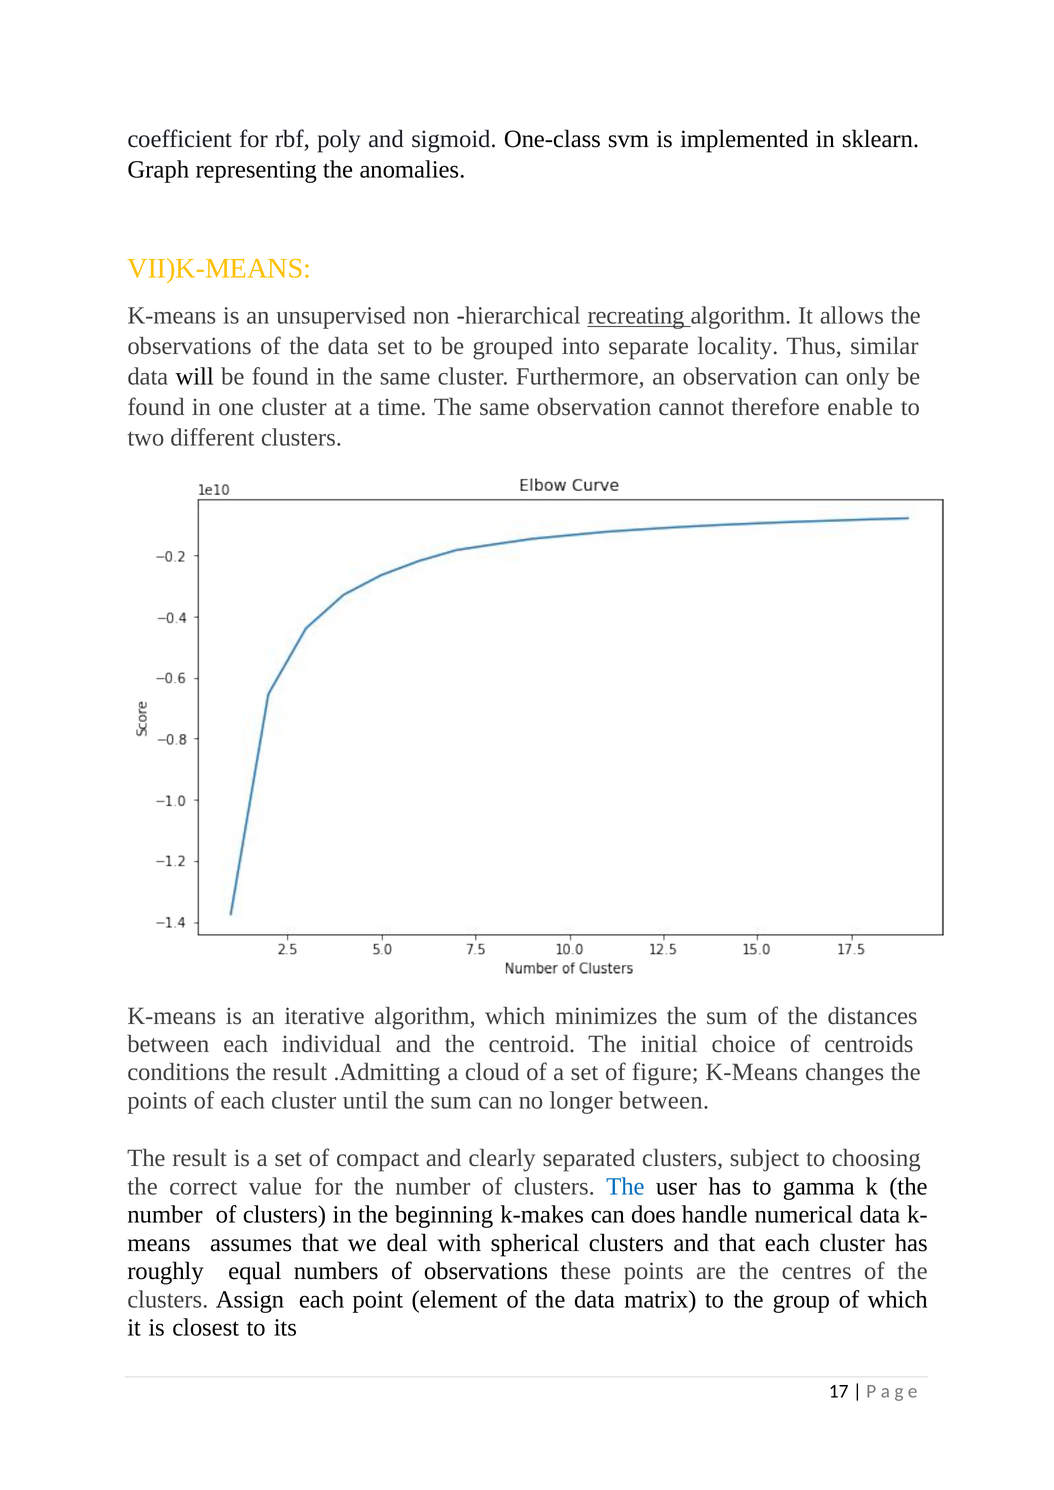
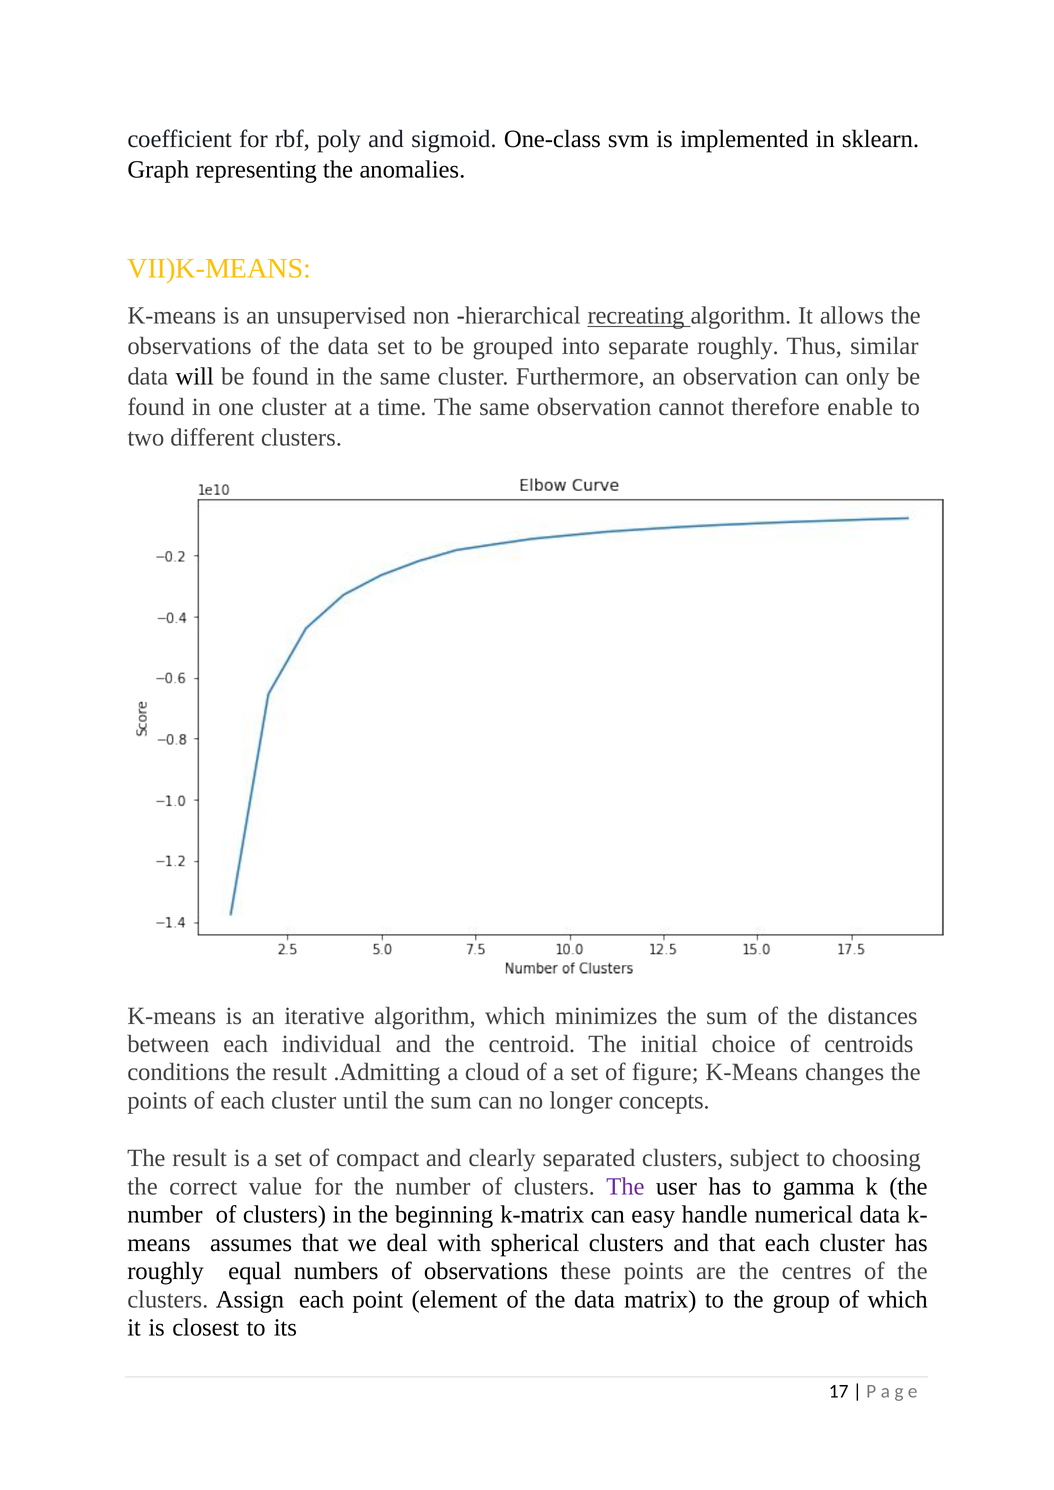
separate locality: locality -> roughly
longer between: between -> concepts
The at (625, 1186) colour: blue -> purple
k-makes: k-makes -> k-matrix
does: does -> easy
